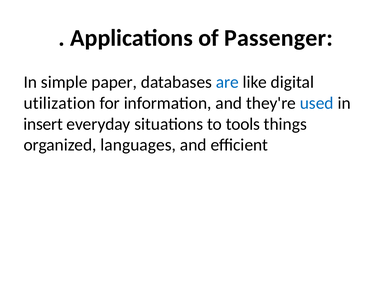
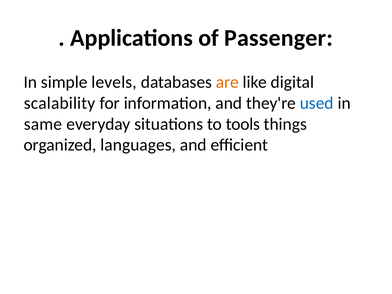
paper: paper -> levels
are colour: blue -> orange
utilization: utilization -> scalability
insert: insert -> same
